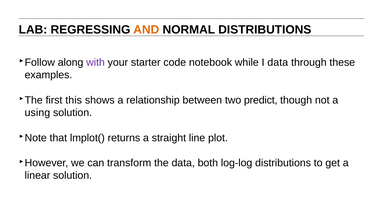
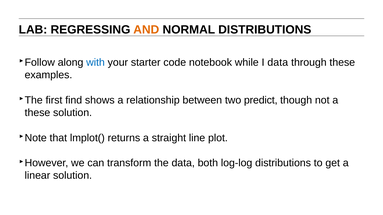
with colour: purple -> blue
this: this -> find
using at (37, 113): using -> these
